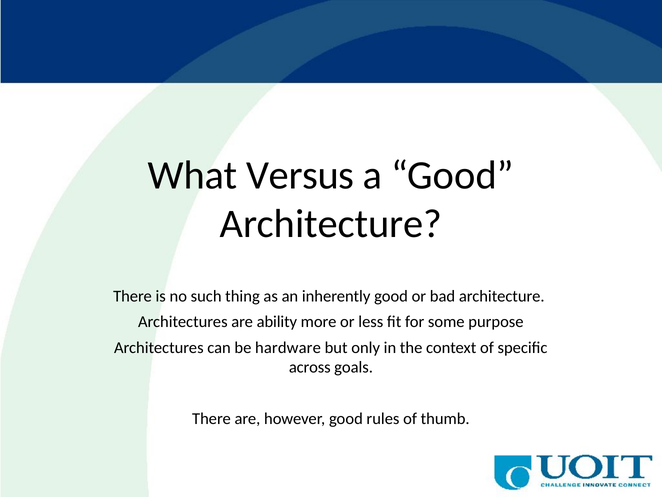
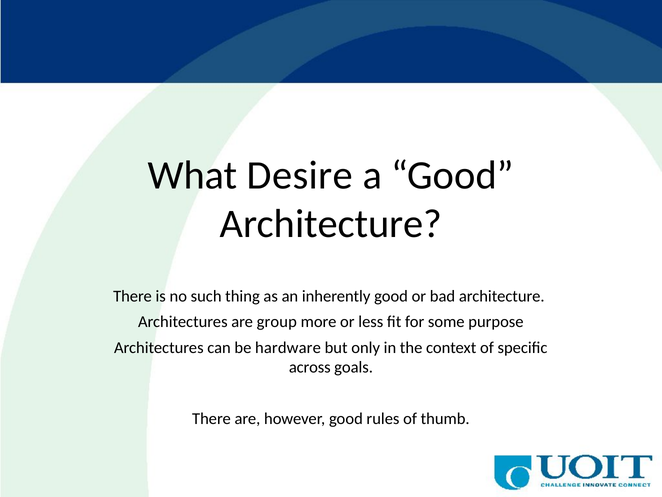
Versus: Versus -> Desire
ability: ability -> group
